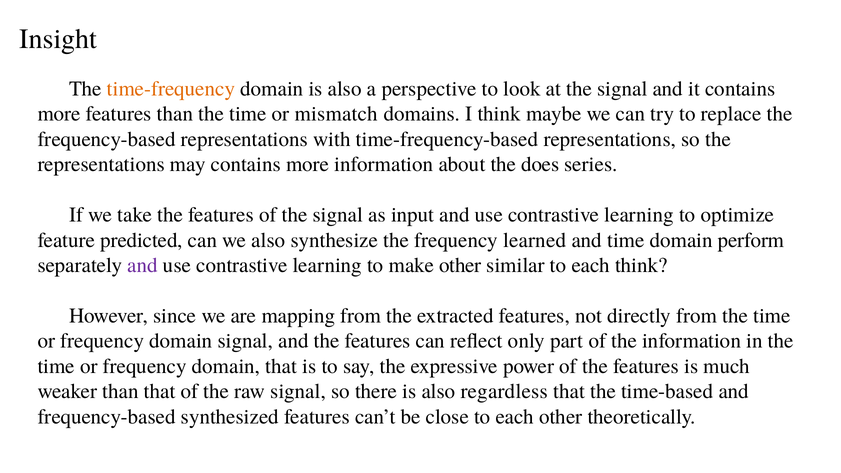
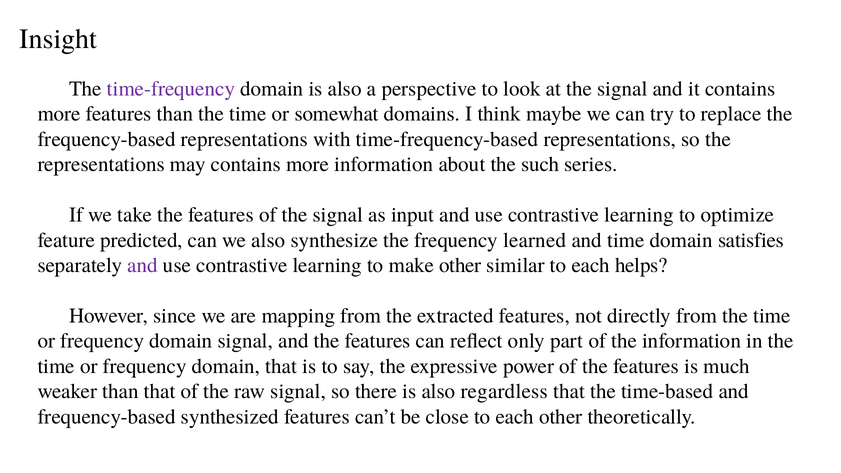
time-frequency colour: orange -> purple
mismatch: mismatch -> somewhat
does: does -> such
perform: perform -> satisfies
each think: think -> helps
